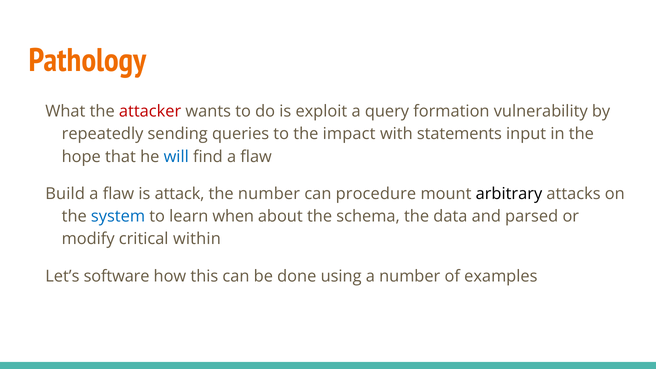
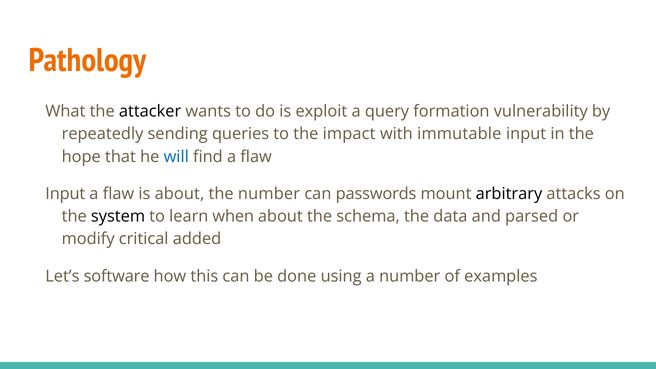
attacker colour: red -> black
statements: statements -> immutable
Build at (65, 194): Build -> Input
is attack: attack -> about
procedure: procedure -> passwords
system colour: blue -> black
within: within -> added
